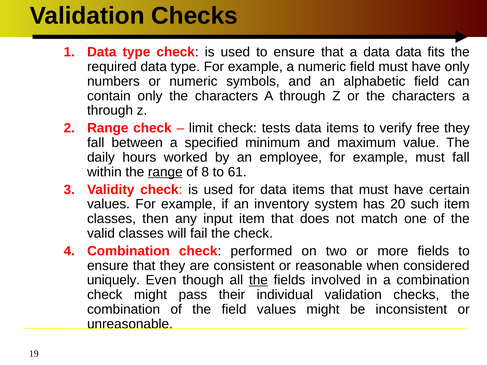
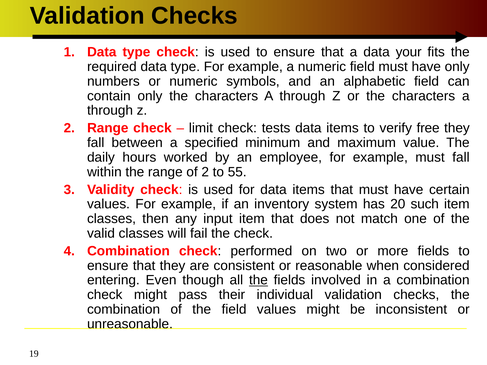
data data: data -> your
range at (165, 172) underline: present -> none
of 8: 8 -> 2
61: 61 -> 55
uniquely: uniquely -> entering
